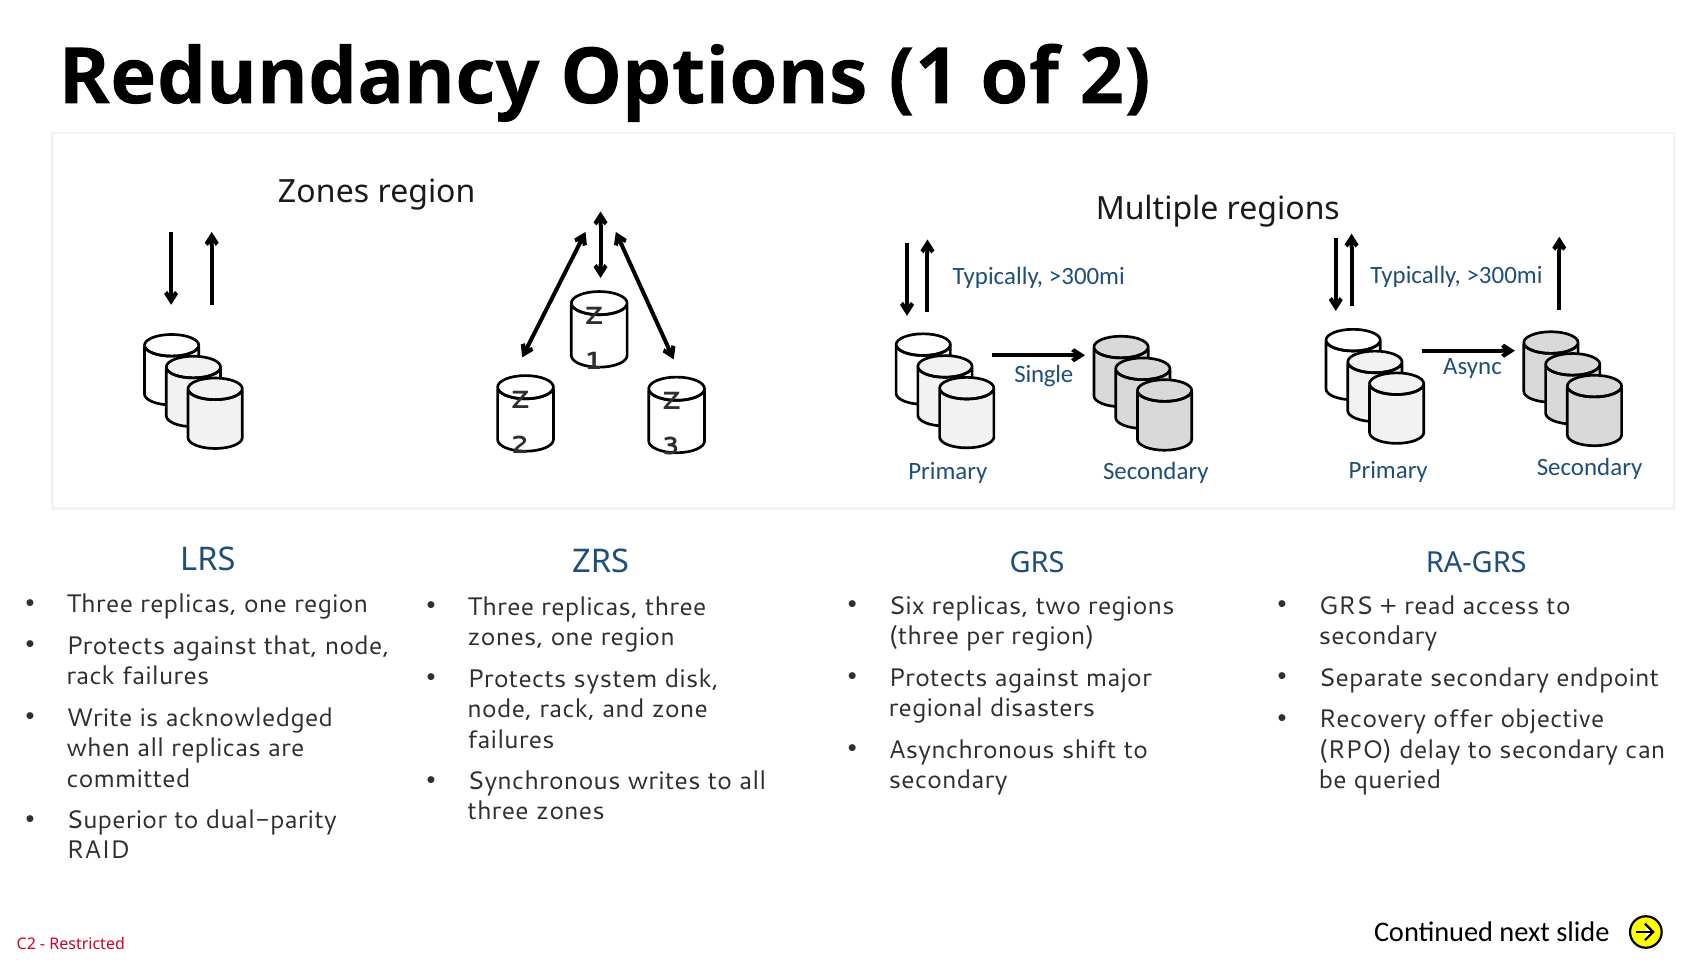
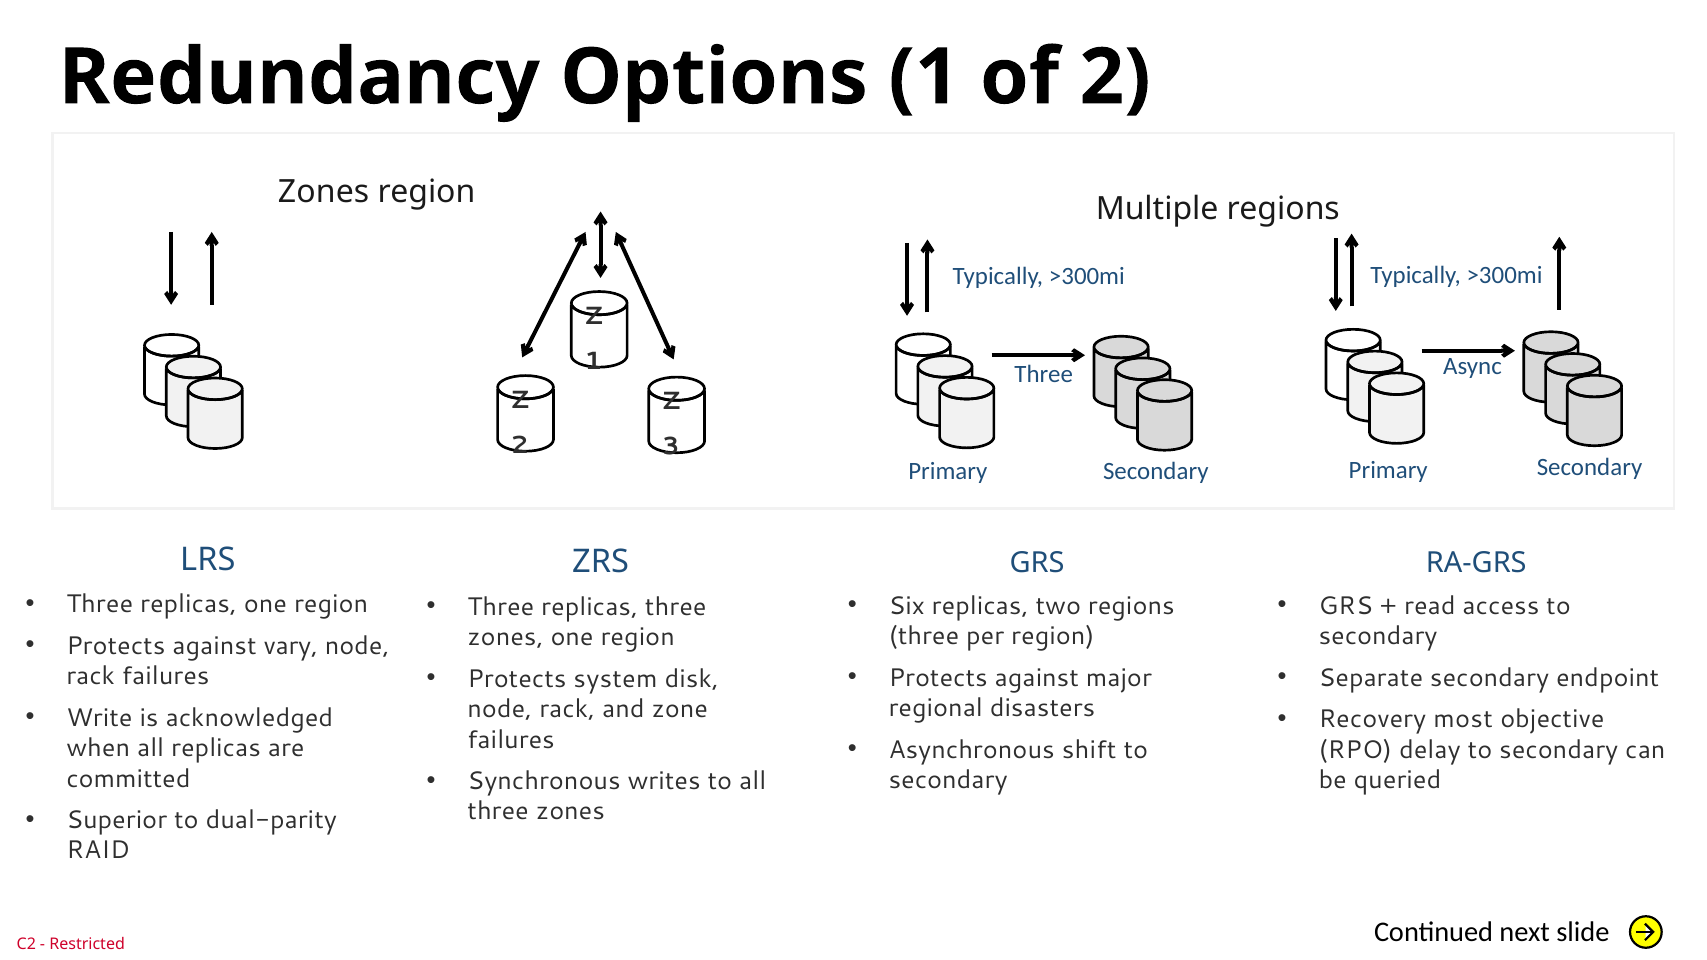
Single at (1044, 374): Single -> Three
that: that -> vary
offer: offer -> most
